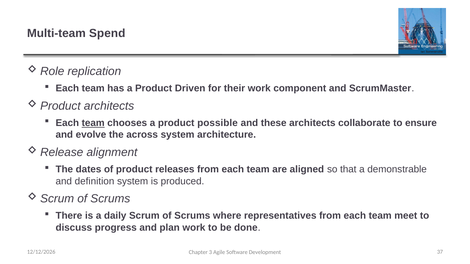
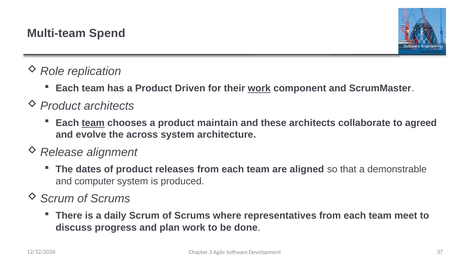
work at (259, 88) underline: none -> present
possible: possible -> maintain
ensure: ensure -> agreed
definition: definition -> computer
